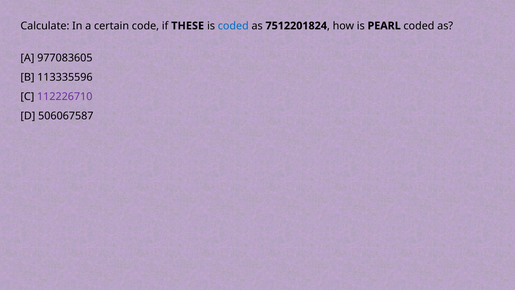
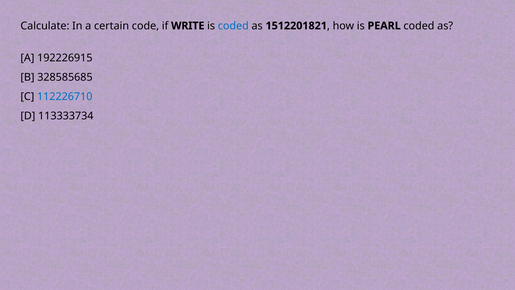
THESE: THESE -> WRITE
7512201824: 7512201824 -> 1512201821
977083605: 977083605 -> 192226915
113335596: 113335596 -> 328585685
112226710 colour: purple -> blue
506067587: 506067587 -> 113333734
